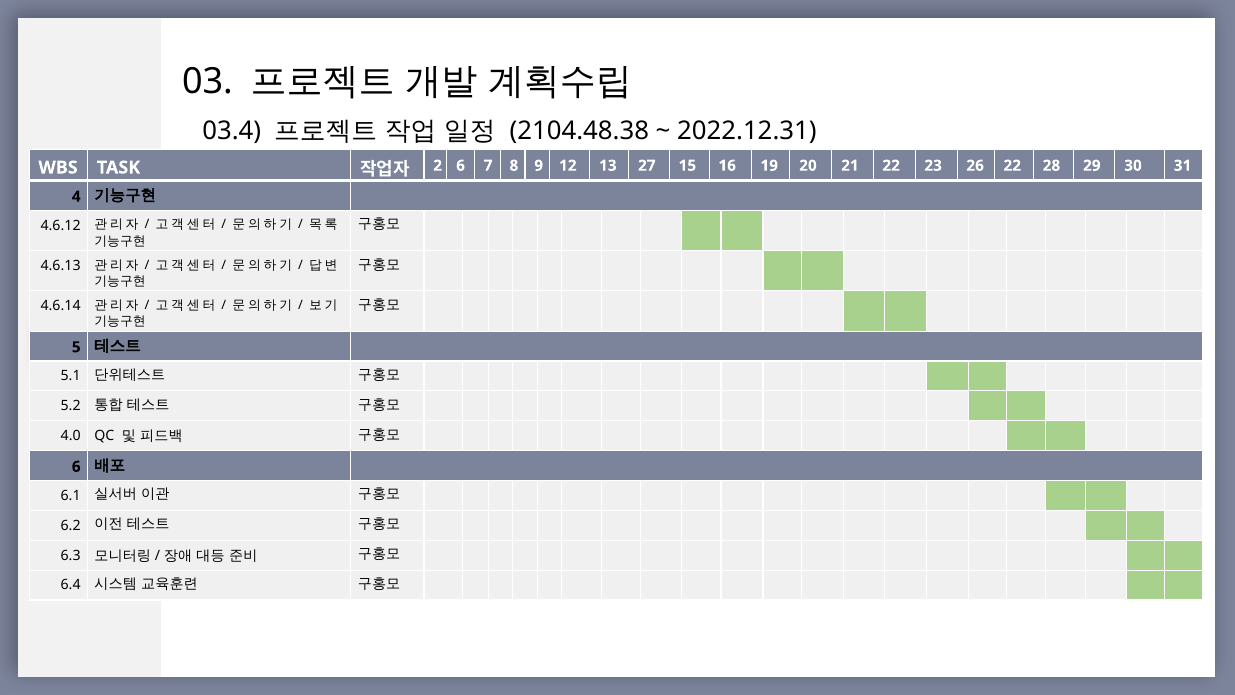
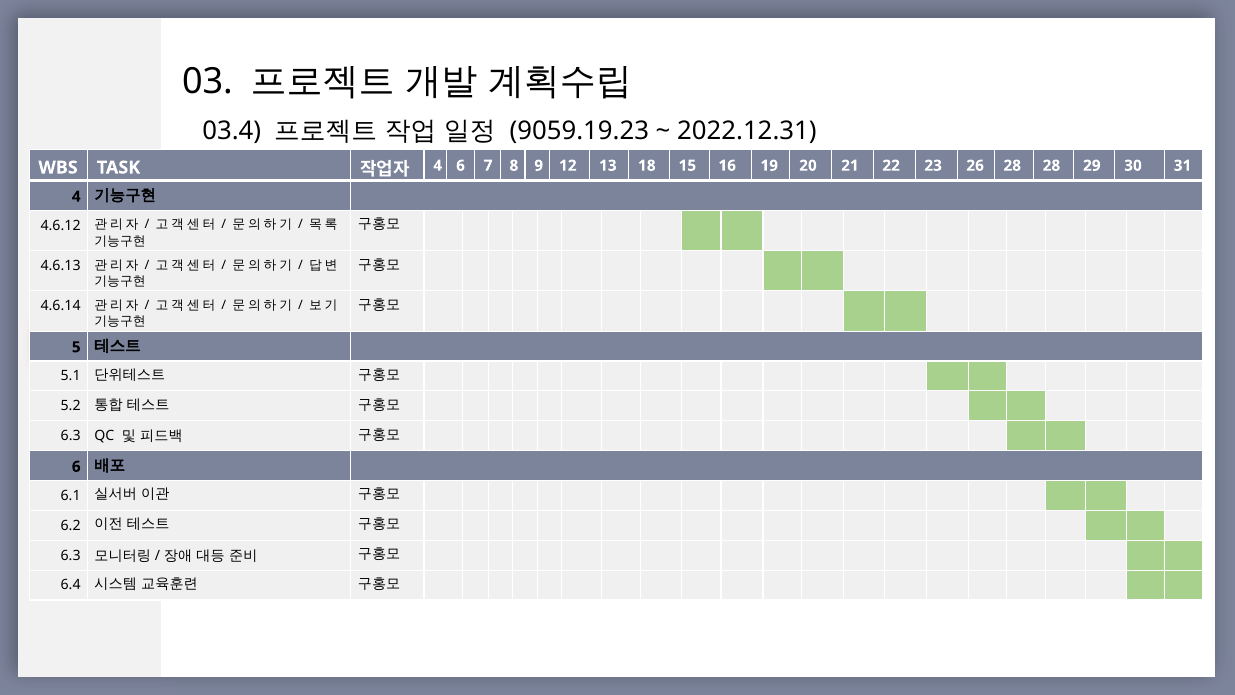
2104.48.38: 2104.48.38 -> 9059.19.23
2 at (438, 166): 2 -> 4
27: 27 -> 18
26 22: 22 -> 28
4.0 at (71, 436): 4.0 -> 6.3
